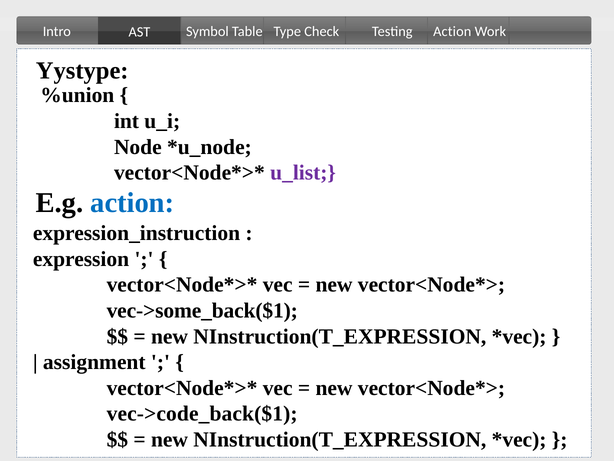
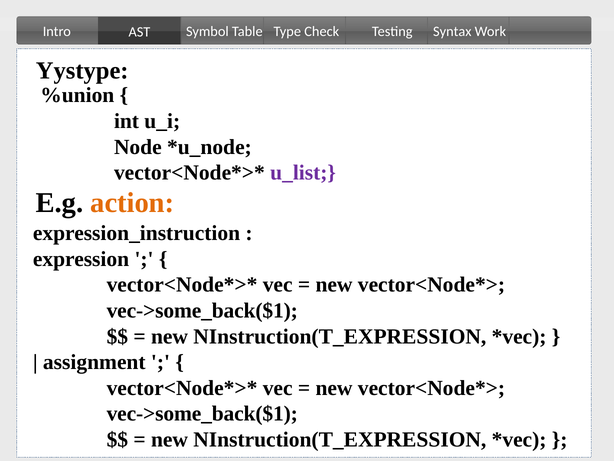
Action at (452, 31): Action -> Syntax
action at (132, 203) colour: blue -> orange
vec->code_back($1 at (202, 413): vec->code_back($1 -> vec->some_back($1
